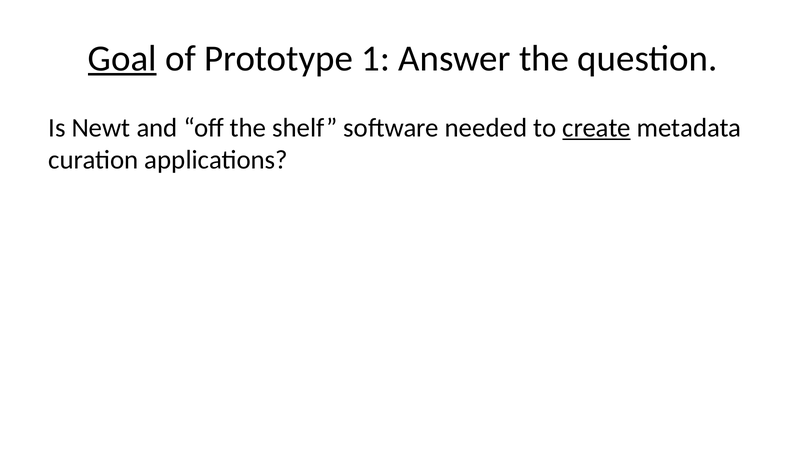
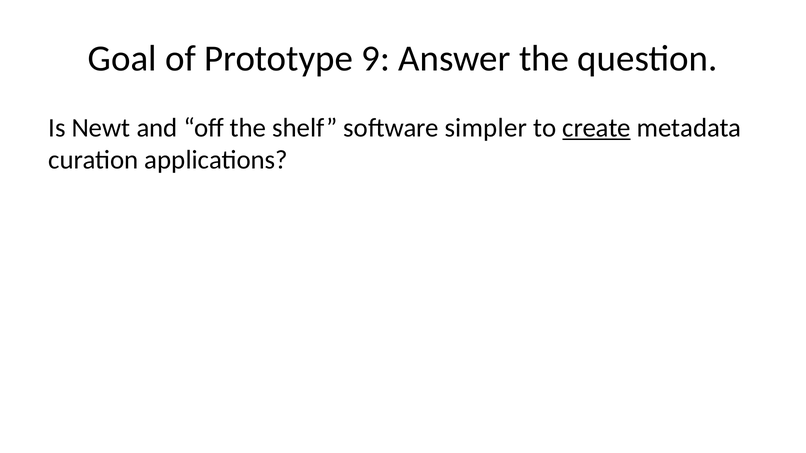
Goal underline: present -> none
1: 1 -> 9
needed: needed -> simpler
